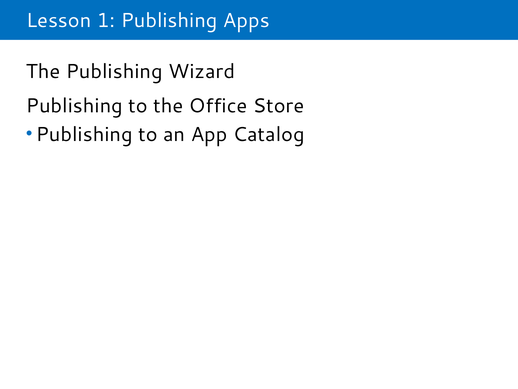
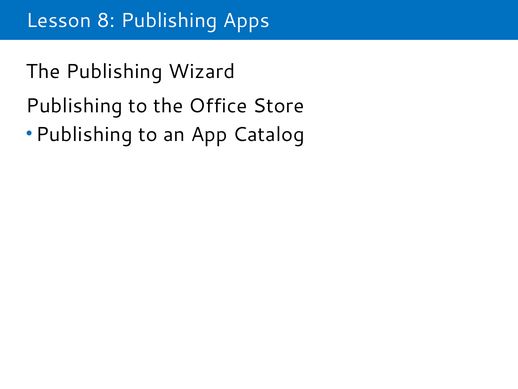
1: 1 -> 8
